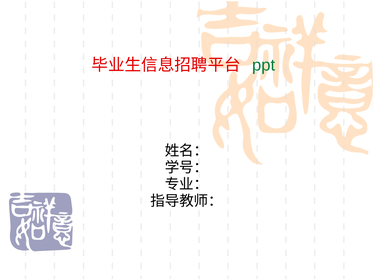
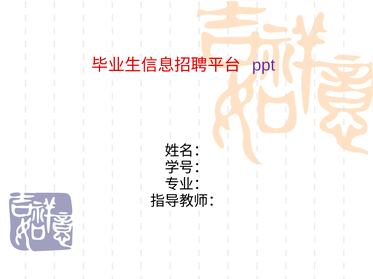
ppt colour: green -> purple
